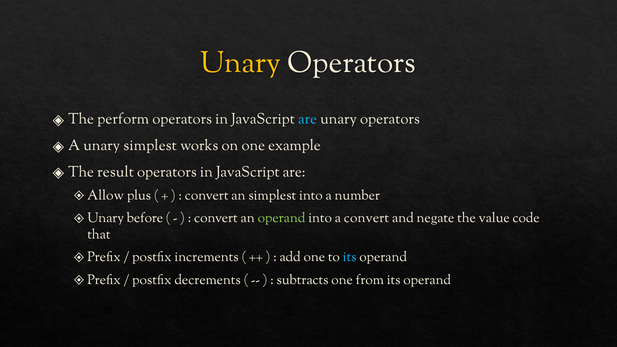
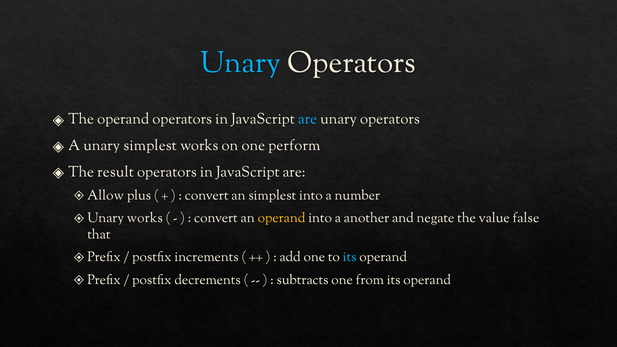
Unary at (241, 62) colour: yellow -> light blue
The perform: perform -> operand
example: example -> perform
Unary before: before -> works
operand at (282, 218) colour: light green -> yellow
a convert: convert -> another
code: code -> false
